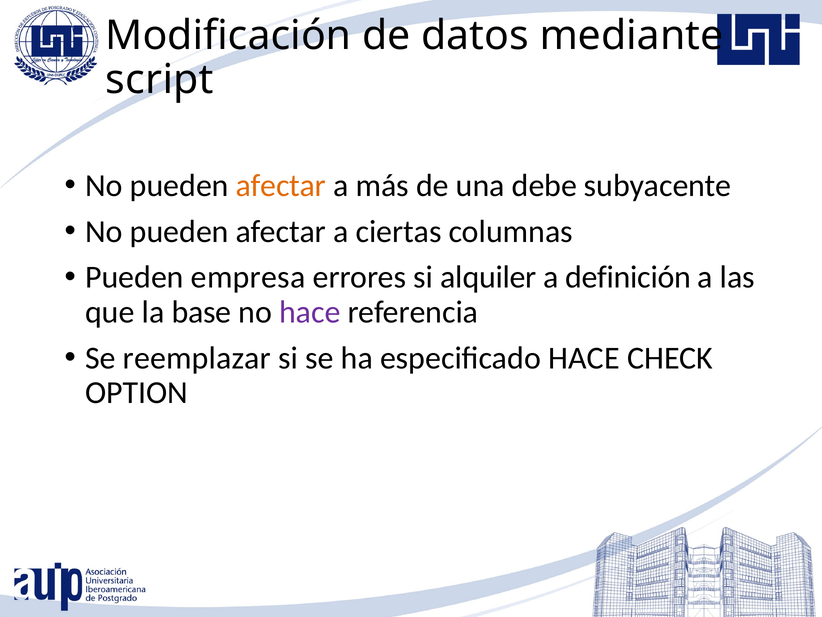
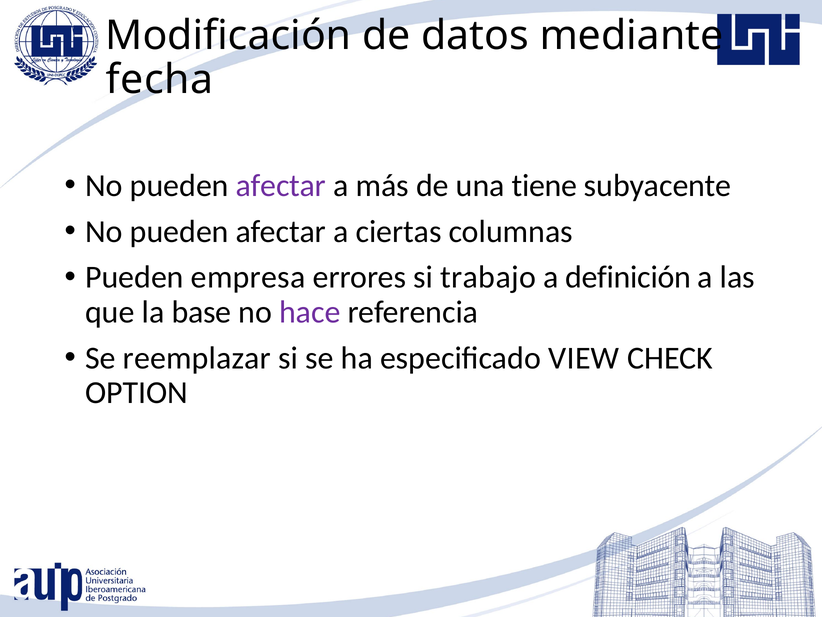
script: script -> fecha
afectar at (281, 185) colour: orange -> purple
debe: debe -> tiene
alquiler: alquiler -> trabajo
especificado HACE: HACE -> VIEW
